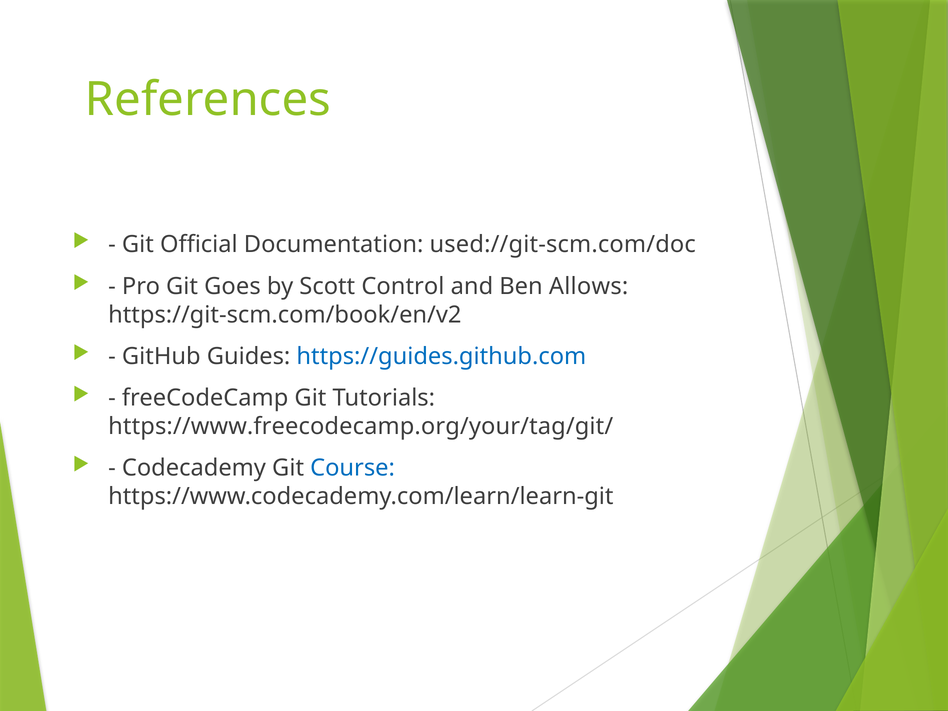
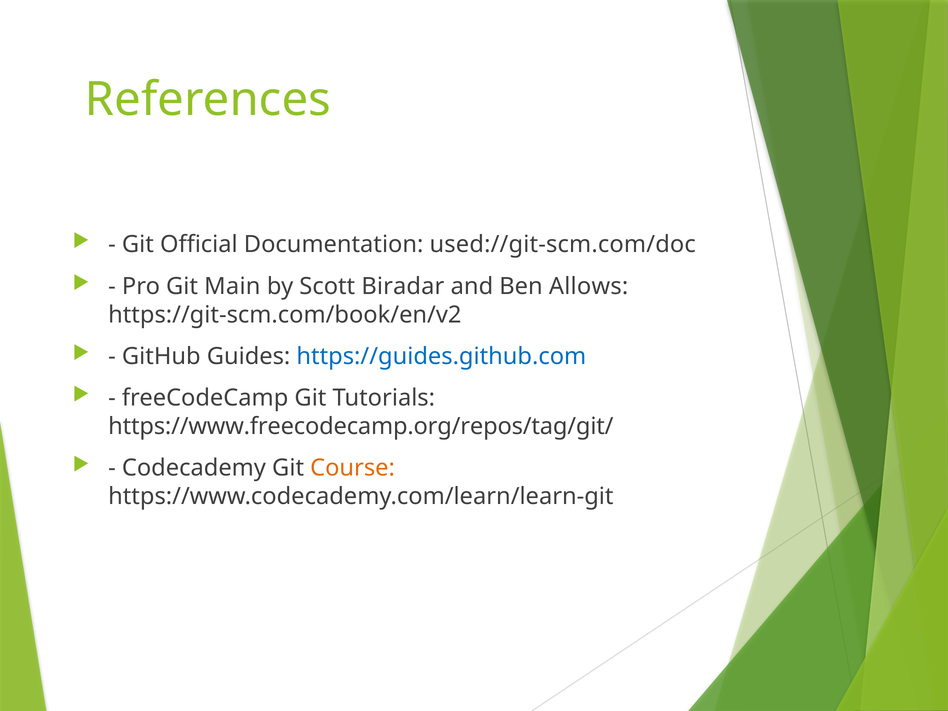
Goes: Goes -> Main
Control: Control -> Biradar
https://www.freecodecamp.org/your/tag/git/: https://www.freecodecamp.org/your/tag/git/ -> https://www.freecodecamp.org/repos/tag/git/
Course colour: blue -> orange
